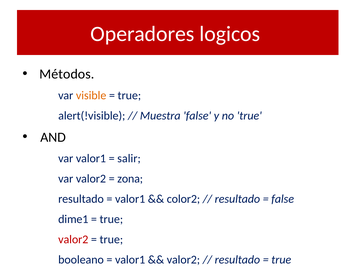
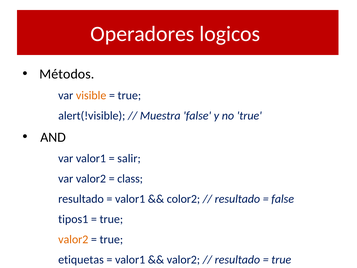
zona: zona -> class
dime1: dime1 -> tipos1
valor2 at (73, 239) colour: red -> orange
booleano: booleano -> etiquetas
